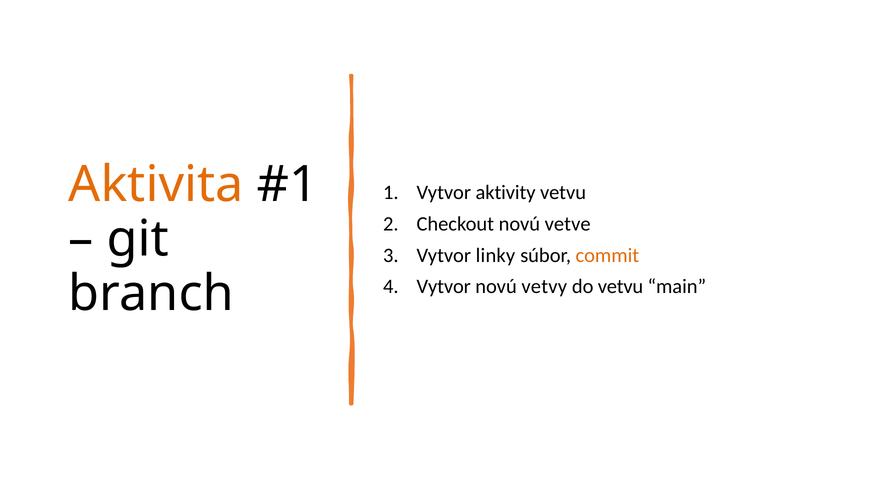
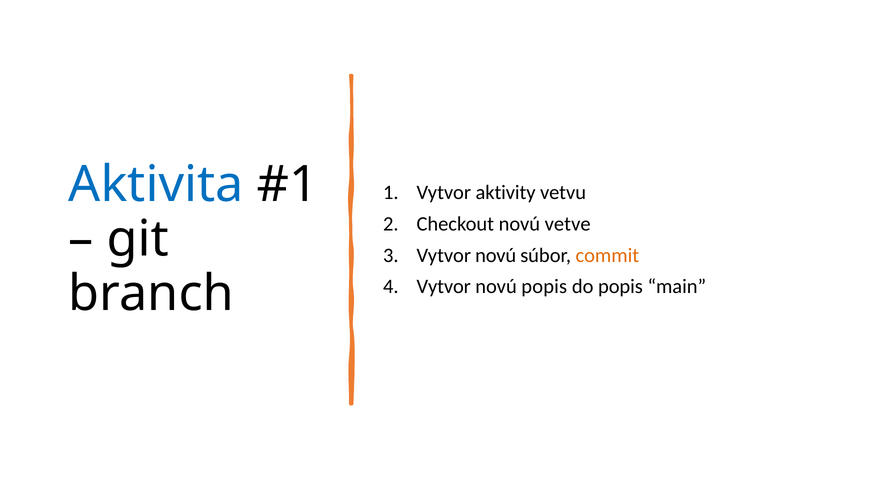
Aktivita colour: orange -> blue
linky at (495, 255): linky -> novú
novú vetvy: vetvy -> popis
do vetvu: vetvu -> popis
